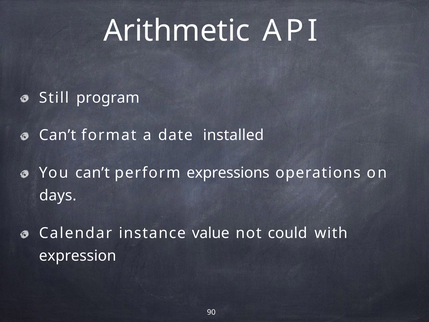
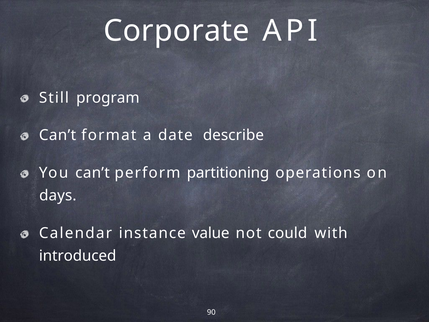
Arithmetic: Arithmetic -> Corporate
installed: installed -> describe
expressions: expressions -> partitioning
expression: expression -> introduced
